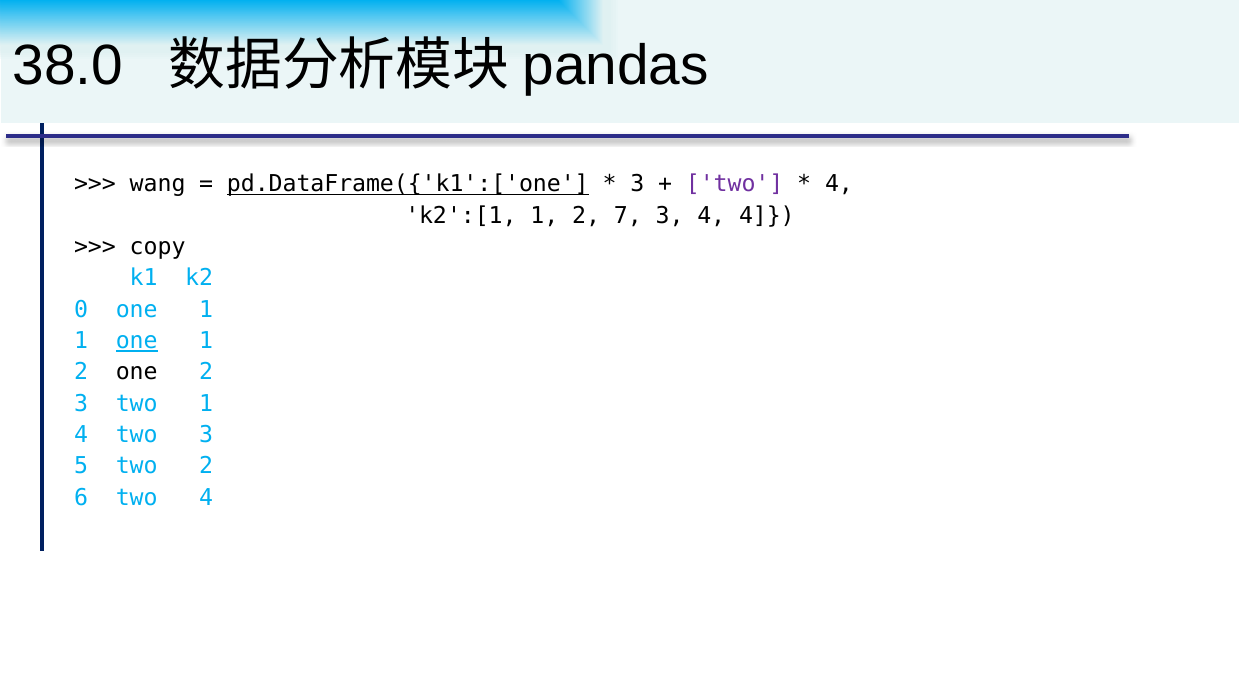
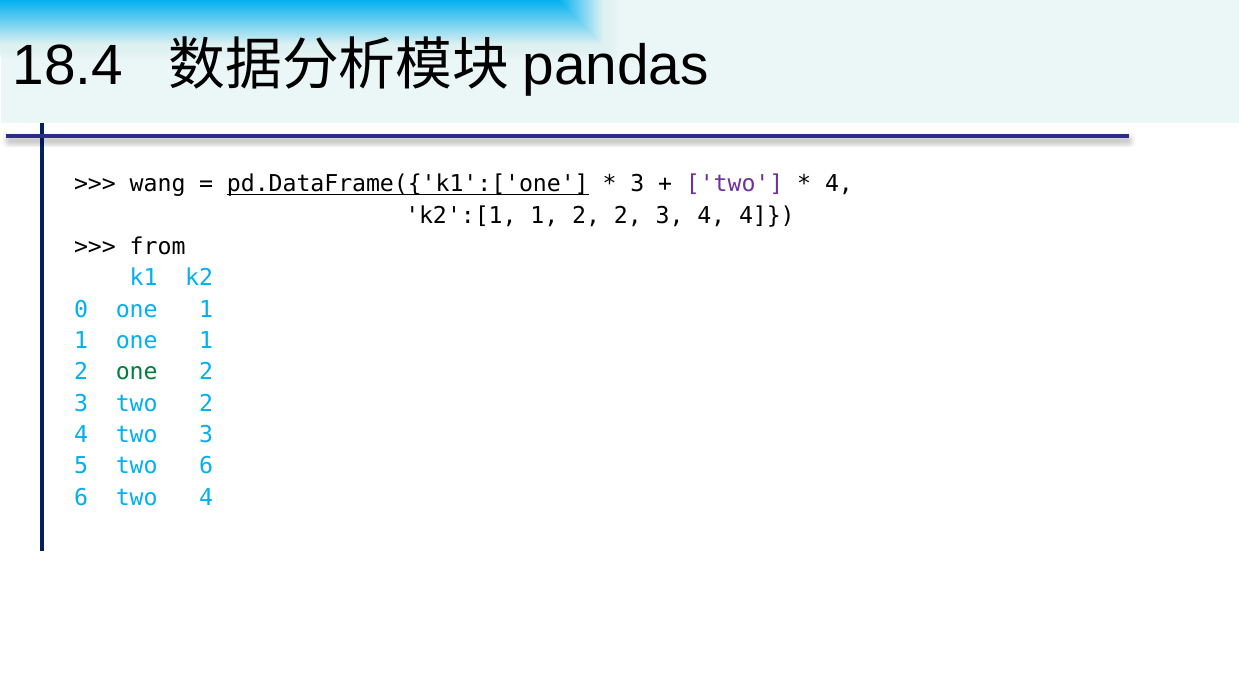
38.0: 38.0 -> 18.4
2 7: 7 -> 2
copy: copy -> from
one at (137, 341) underline: present -> none
one at (137, 372) colour: black -> green
two 1: 1 -> 2
two 2: 2 -> 6
